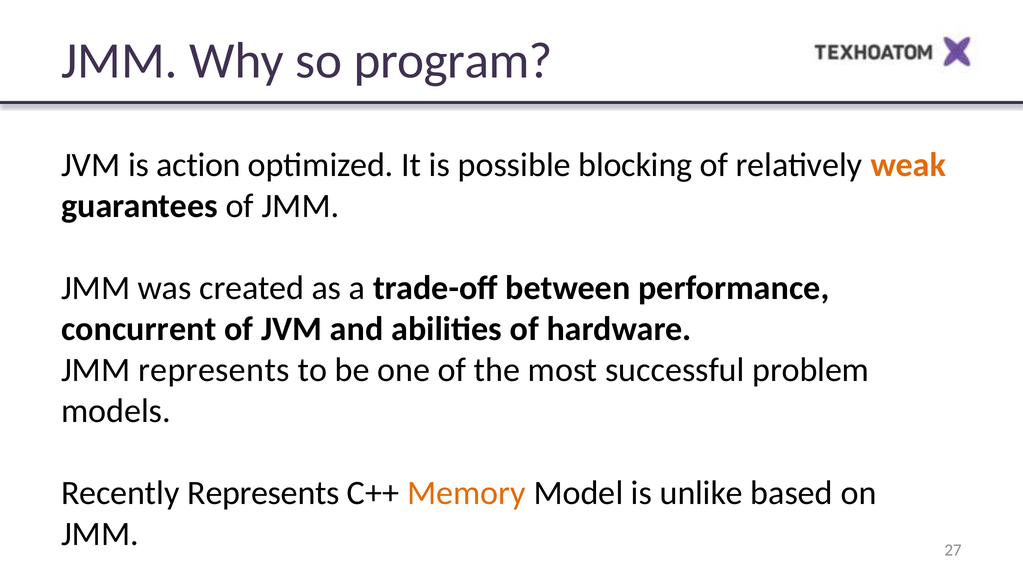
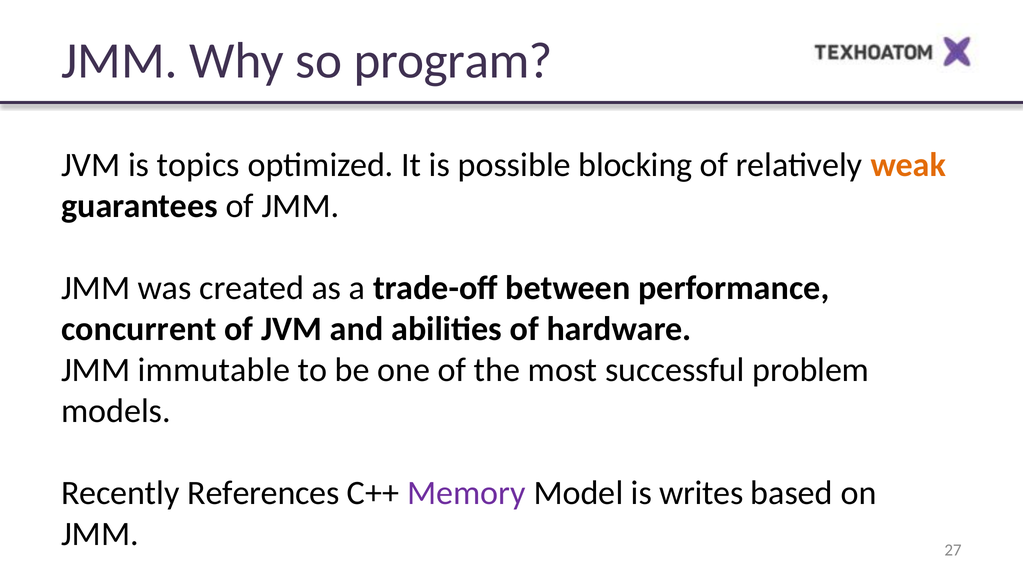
action: action -> topics
JMM represents: represents -> immutable
Recently Represents: Represents -> References
Memory colour: orange -> purple
unlike: unlike -> writes
